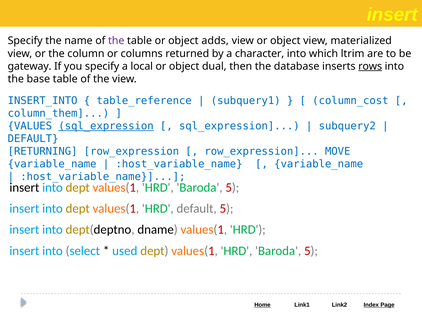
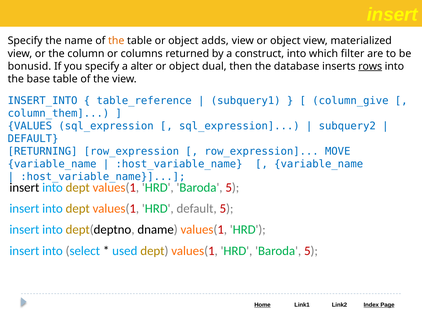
the at (116, 41) colour: purple -> orange
character: character -> construct
ltrim: ltrim -> filter
gateway: gateway -> bonusid
local: local -> alter
column_cost: column_cost -> column_give
sql_expression at (106, 126) underline: present -> none
